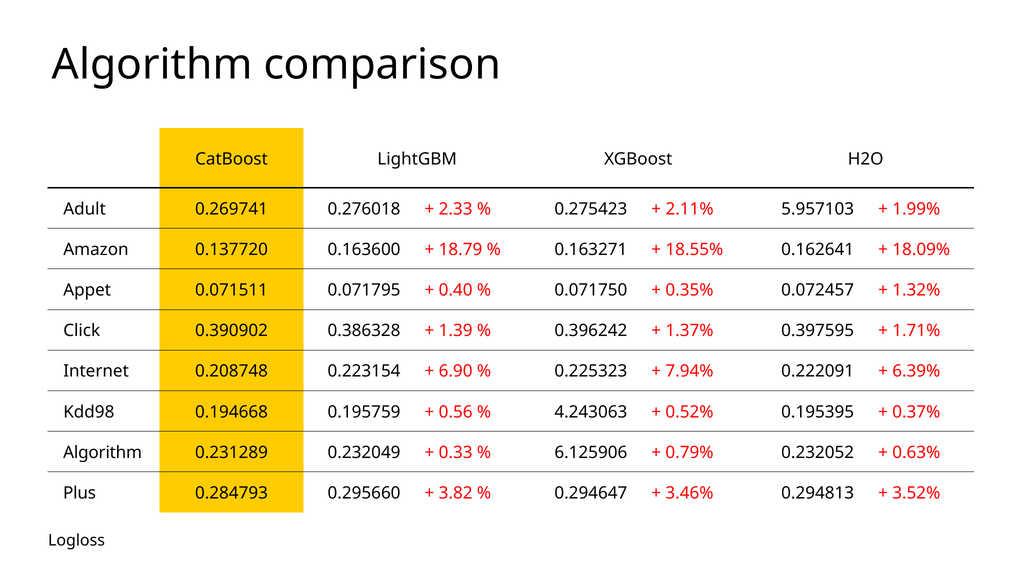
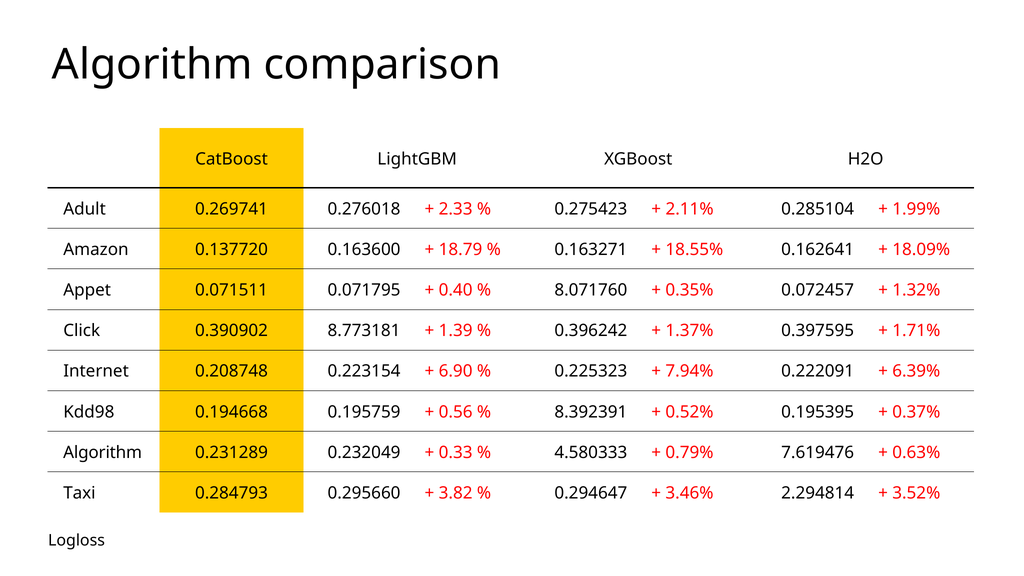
5.957103: 5.957103 -> 0.285104
0.071750: 0.071750 -> 8.071760
0.386328: 0.386328 -> 8.773181
4.243063: 4.243063 -> 8.392391
6.125906: 6.125906 -> 4.580333
0.232052: 0.232052 -> 7.619476
Plus: Plus -> Taxi
0.294813: 0.294813 -> 2.294814
